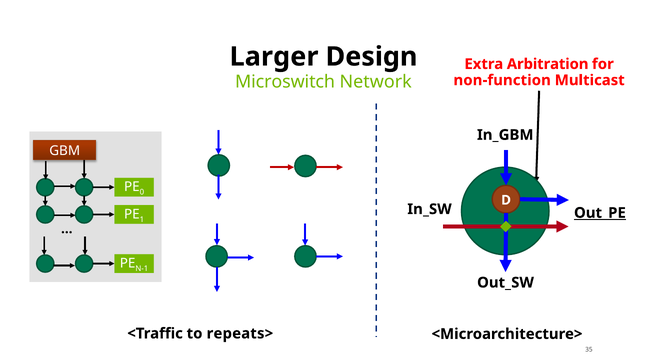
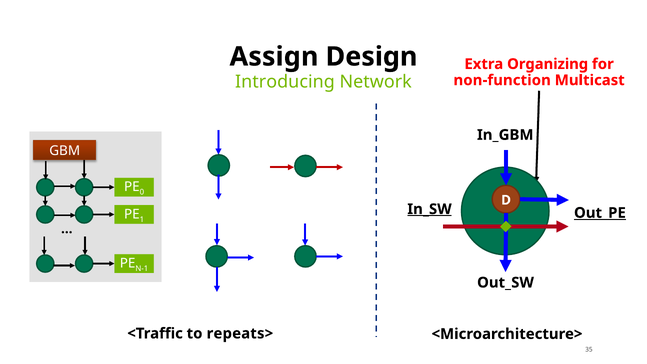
Larger: Larger -> Assign
Arbitration: Arbitration -> Organizing
Microswitch: Microswitch -> Introducing
In_SW underline: none -> present
